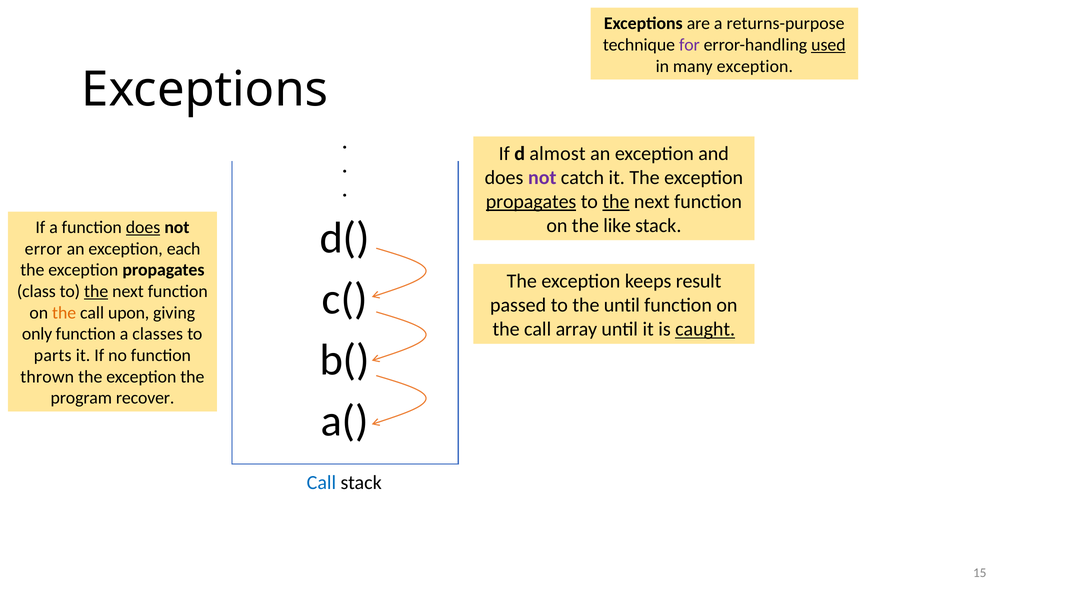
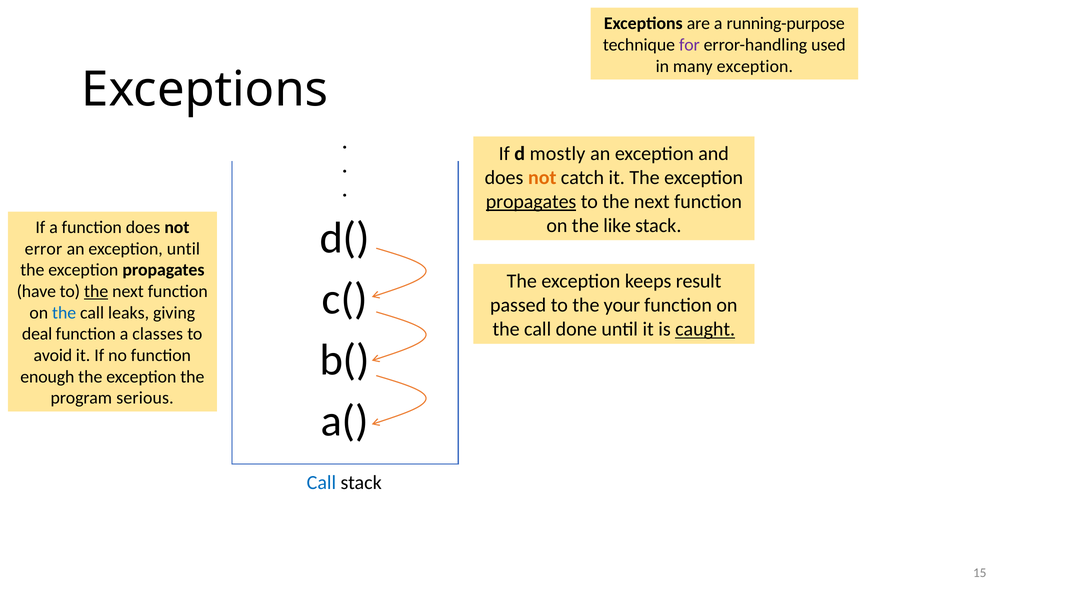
returns-purpose: returns-purpose -> running-purpose
used underline: present -> none
almost: almost -> mostly
not at (542, 178) colour: purple -> orange
the at (616, 202) underline: present -> none
does at (143, 228) underline: present -> none
exception each: each -> until
class: class -> have
the until: until -> your
the at (64, 313) colour: orange -> blue
upon: upon -> leaks
array: array -> done
only: only -> deal
parts: parts -> avoid
thrown: thrown -> enough
recover: recover -> serious
